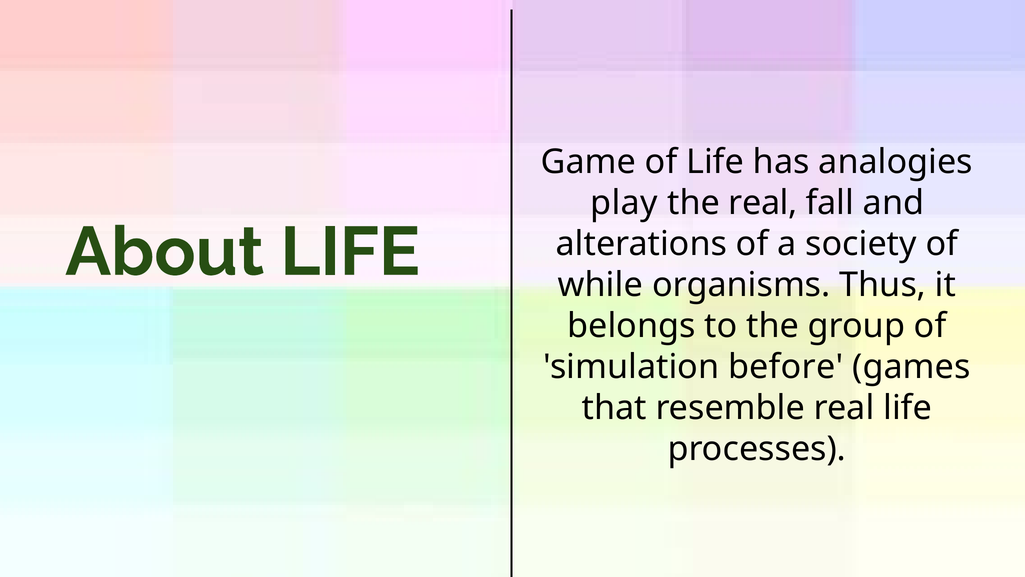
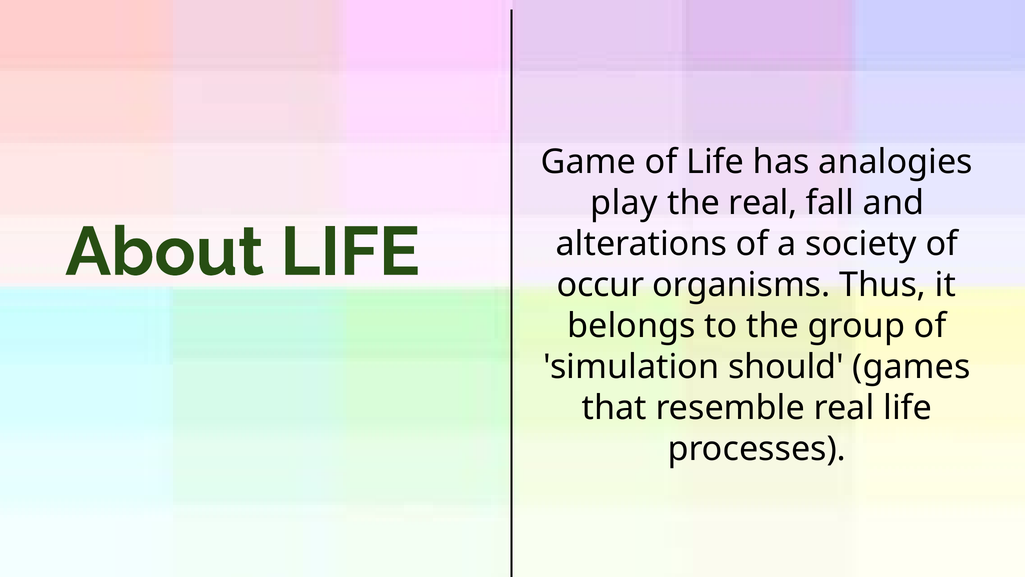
while: while -> occur
before: before -> should
